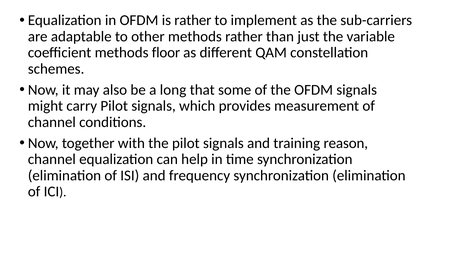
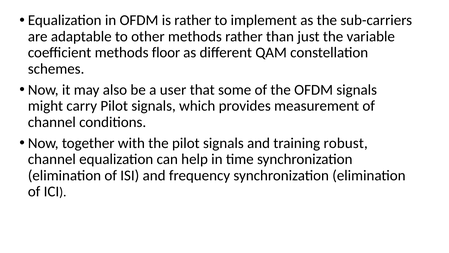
long: long -> user
reason: reason -> robust
